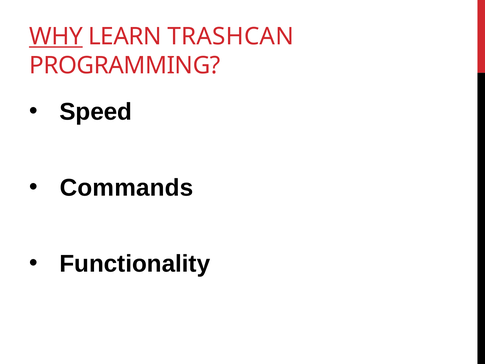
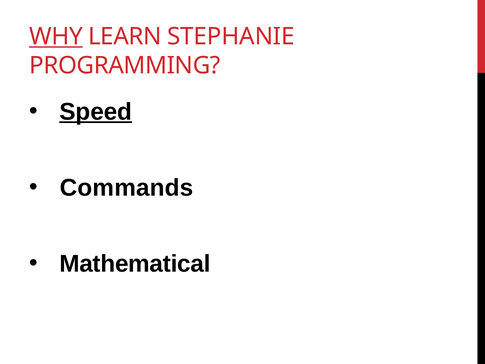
TRASHCAN: TRASHCAN -> STEPHANIE
Speed underline: none -> present
Functionality: Functionality -> Mathematical
